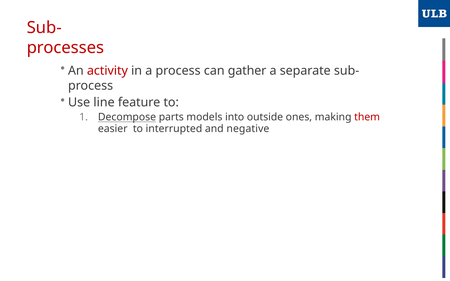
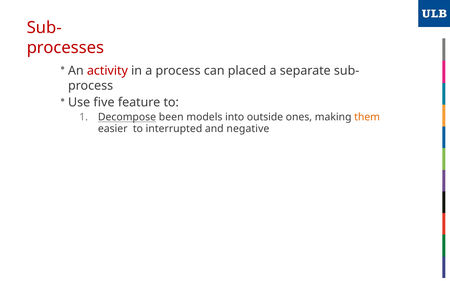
gather: gather -> placed
line: line -> five
parts: parts -> been
them colour: red -> orange
